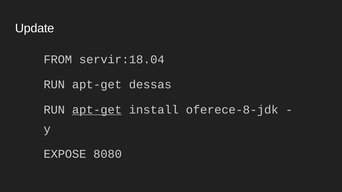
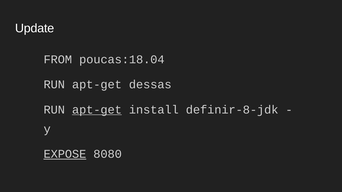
servir:18.04: servir:18.04 -> poucas:18.04
oferece-8-jdk: oferece-8-jdk -> definir-8-jdk
EXPOSE underline: none -> present
